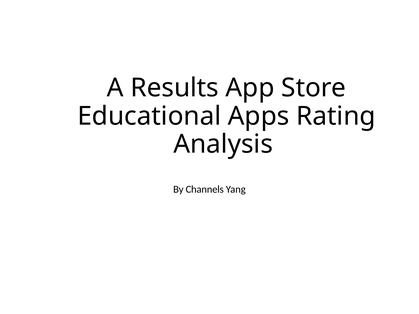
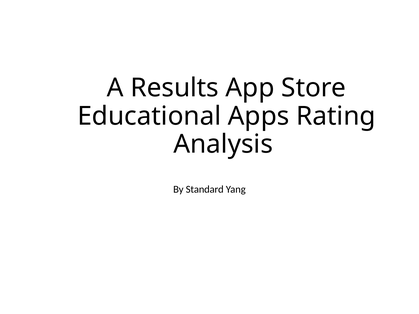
Channels: Channels -> Standard
